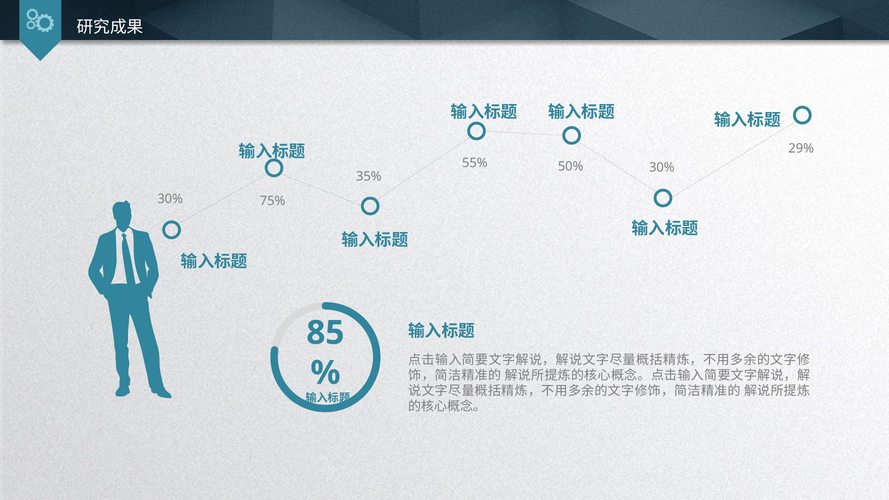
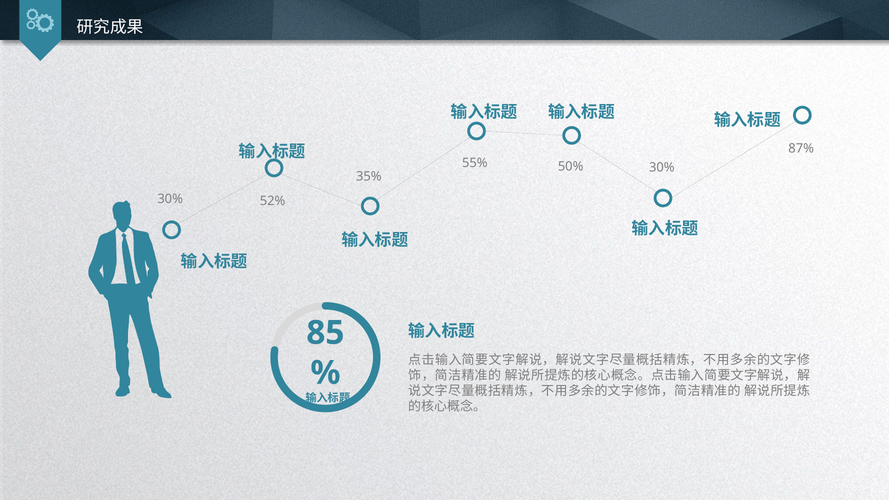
29%: 29% -> 87%
75%: 75% -> 52%
